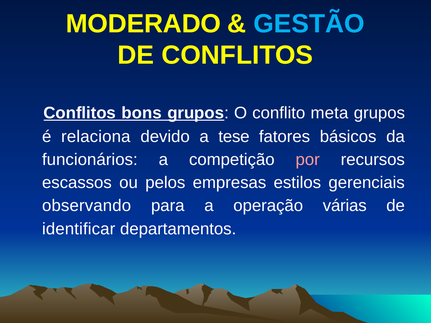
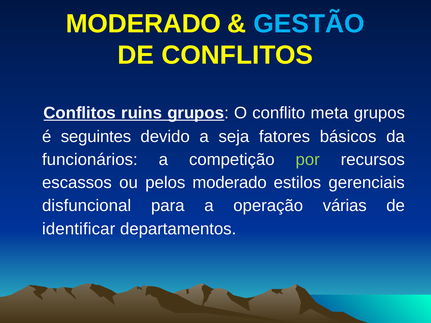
bons: bons -> ruins
relaciona: relaciona -> seguintes
tese: tese -> seja
por colour: pink -> light green
pelos empresas: empresas -> moderado
observando: observando -> disfuncional
